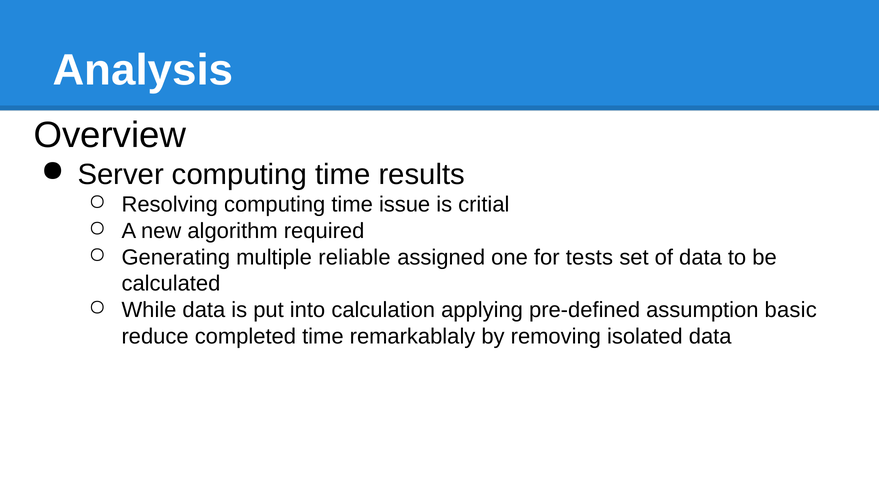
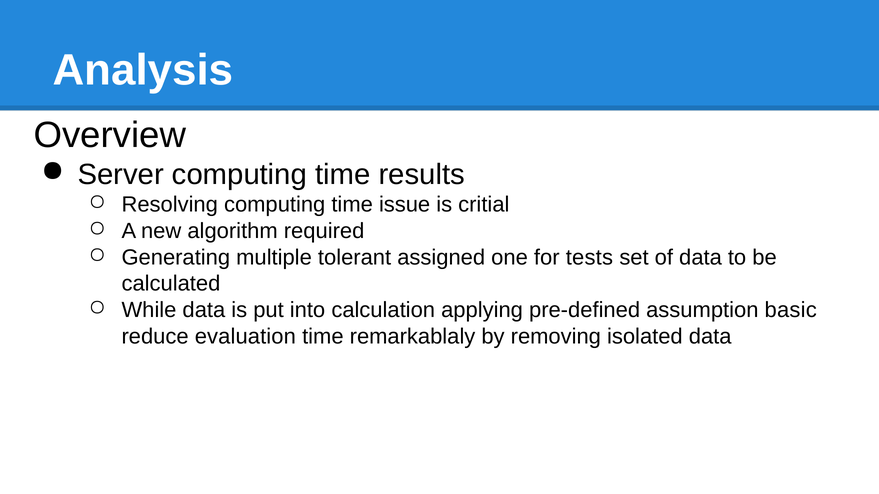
reliable: reliable -> tolerant
completed: completed -> evaluation
